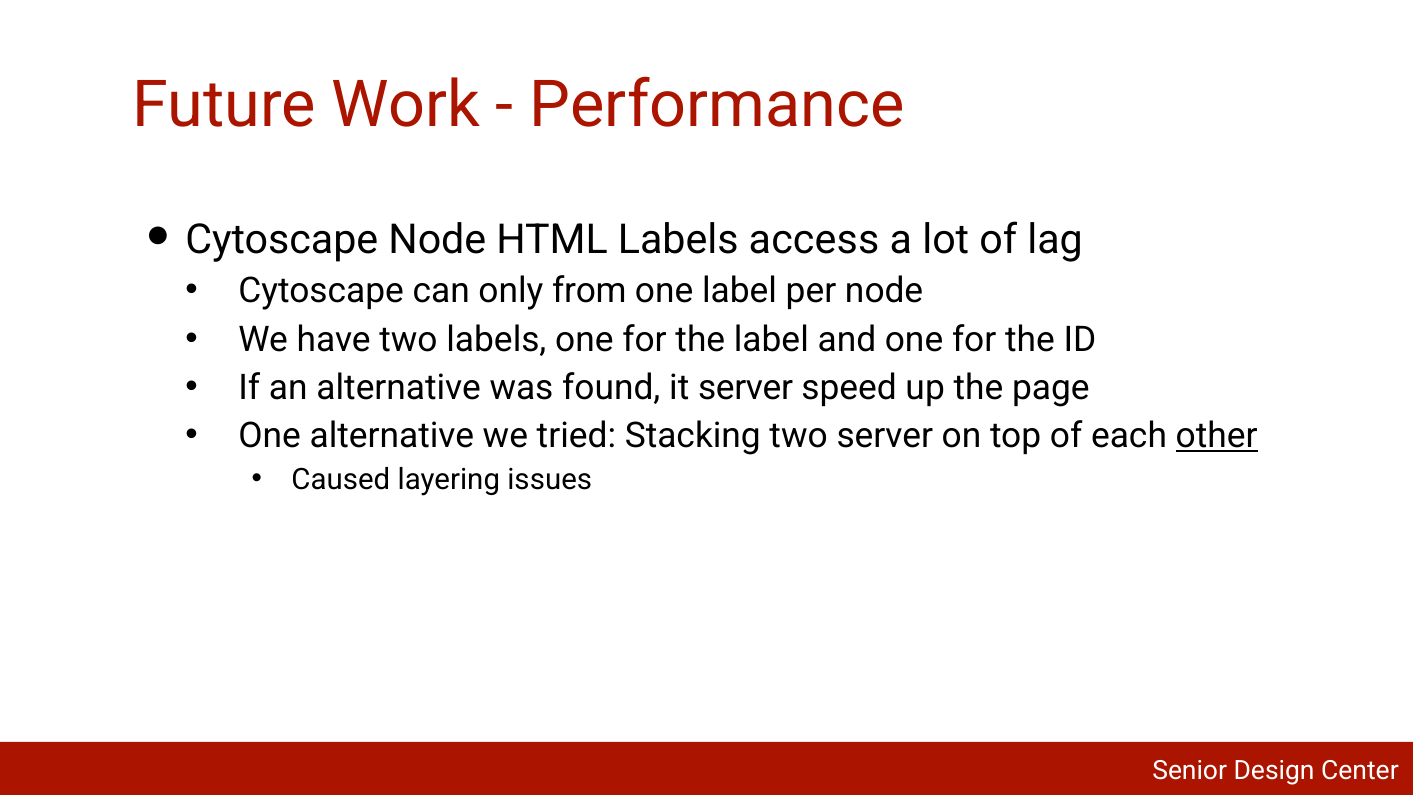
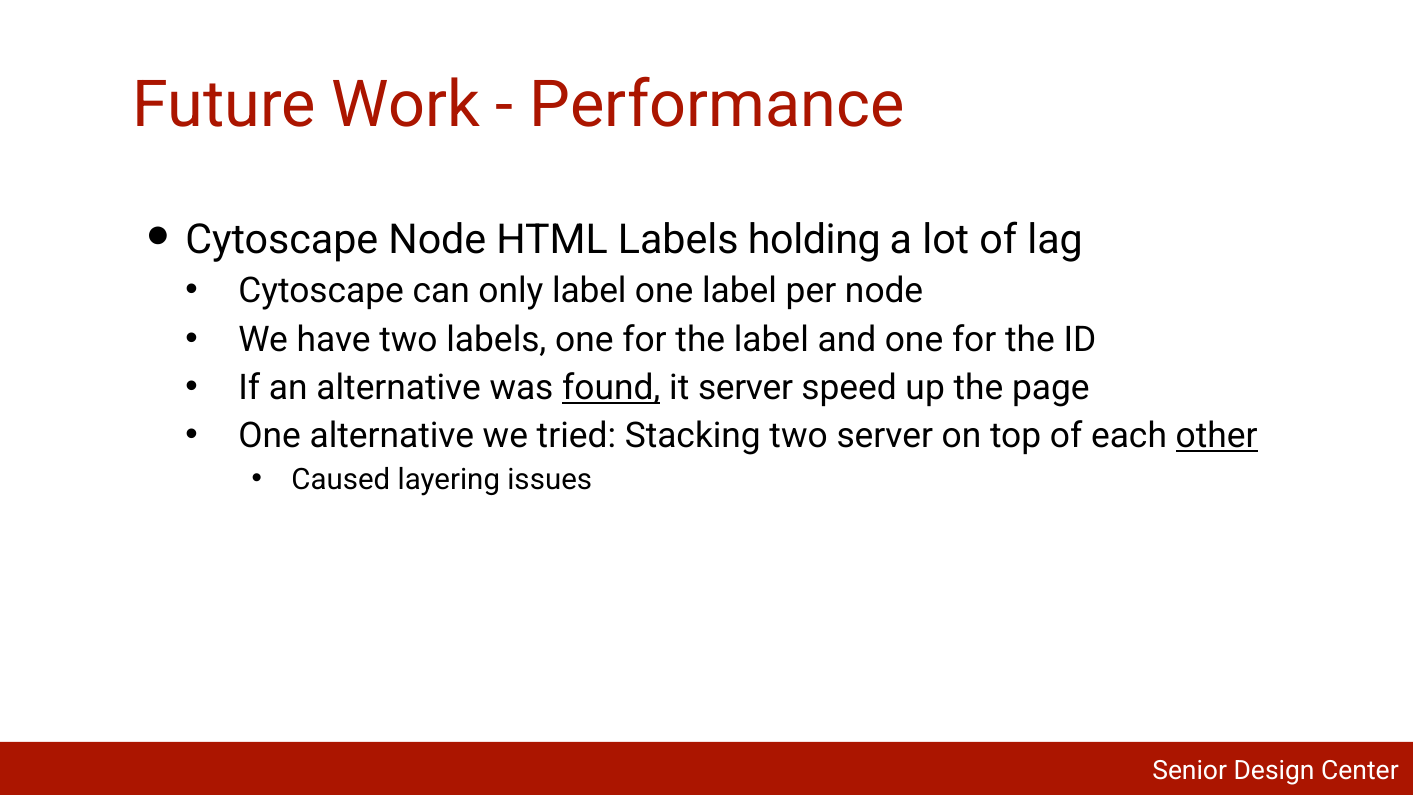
access: access -> holding
only from: from -> label
found underline: none -> present
